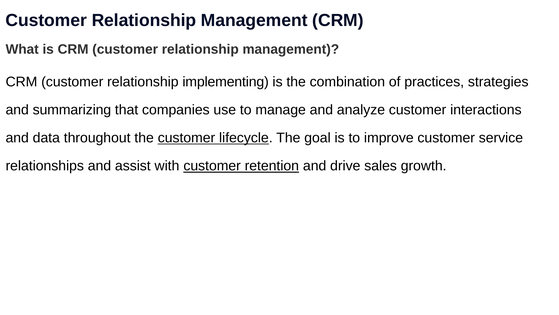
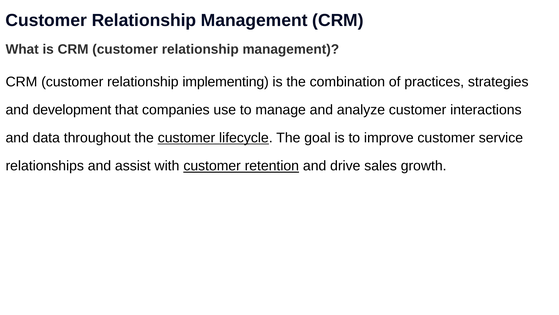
summarizing: summarizing -> development
